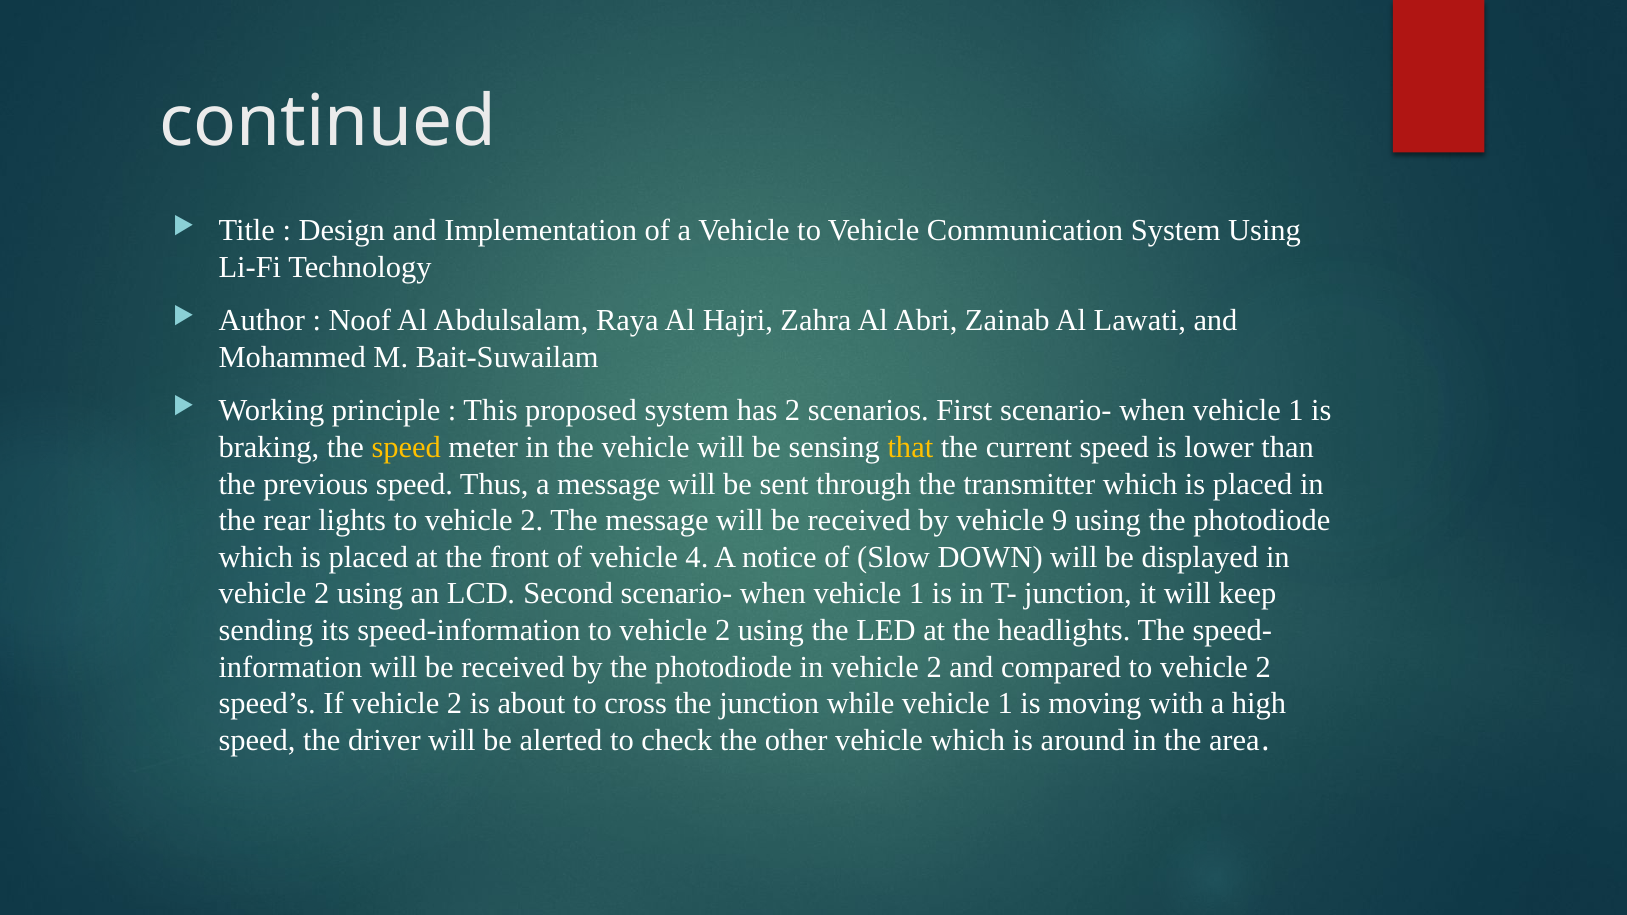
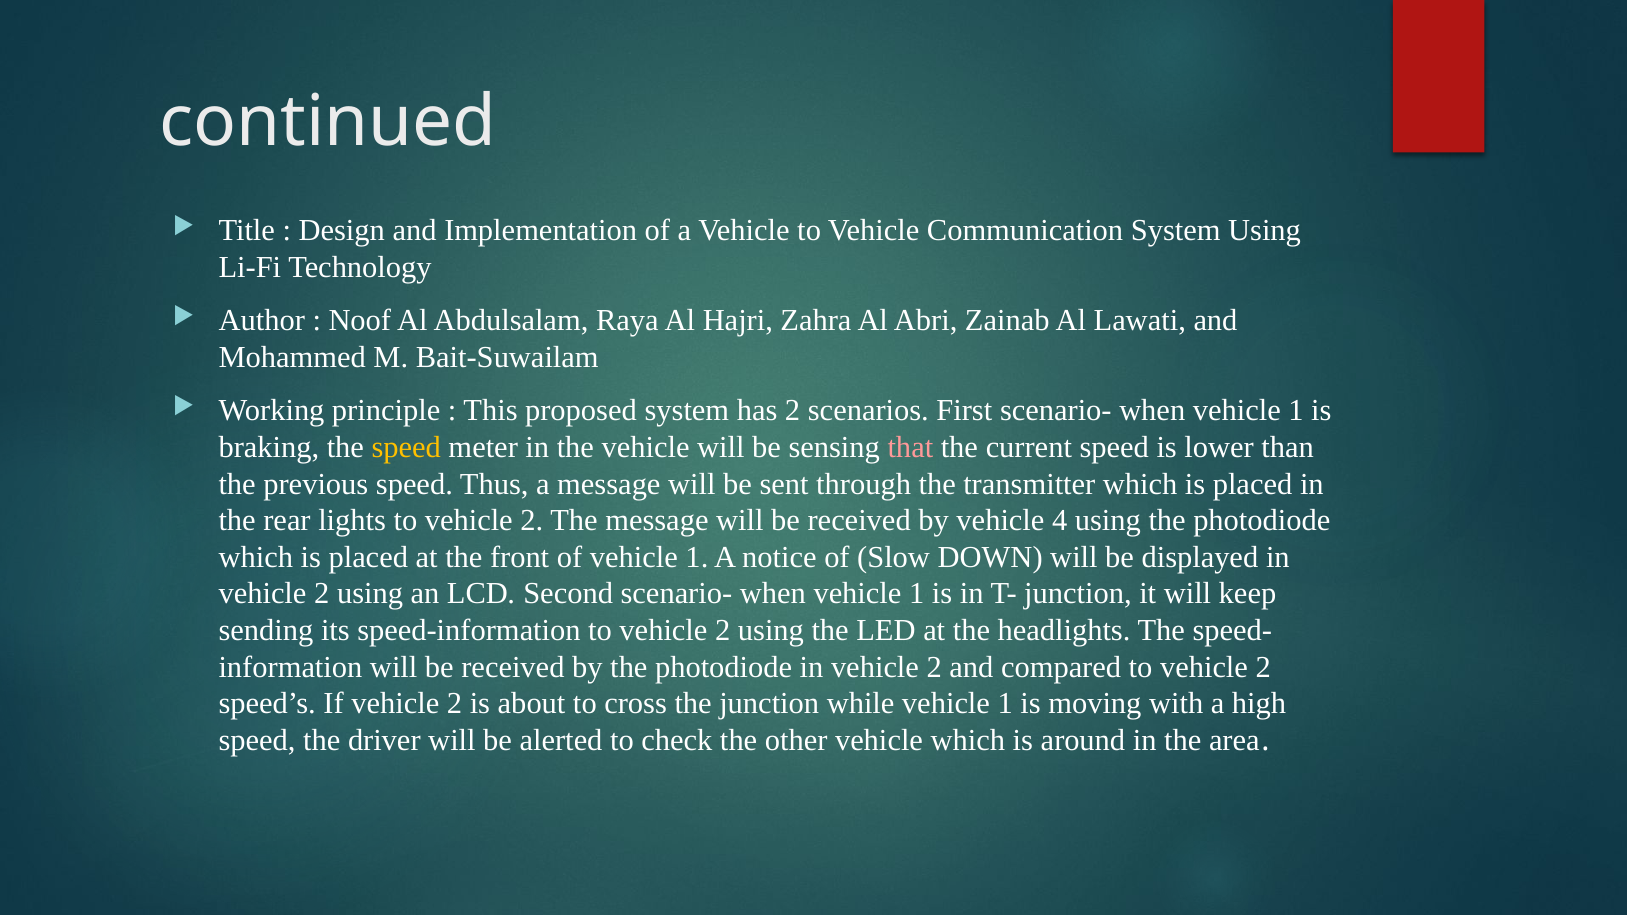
that colour: yellow -> pink
9: 9 -> 4
of vehicle 4: 4 -> 1
